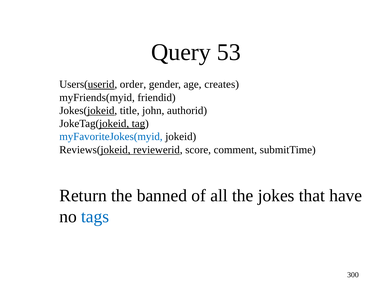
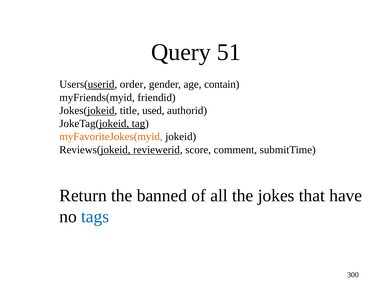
53: 53 -> 51
creates: creates -> contain
john: john -> used
myFavoriteJokes(myid colour: blue -> orange
